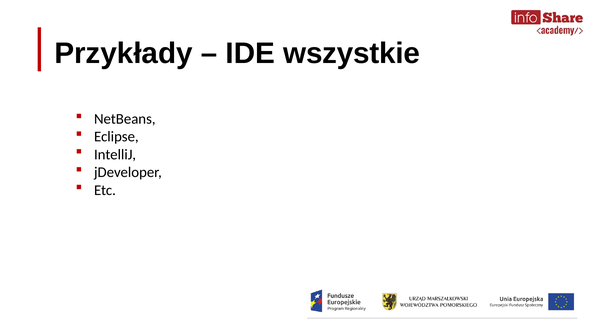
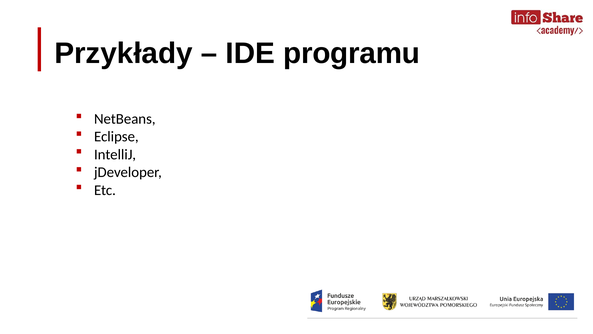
wszystkie: wszystkie -> programu
